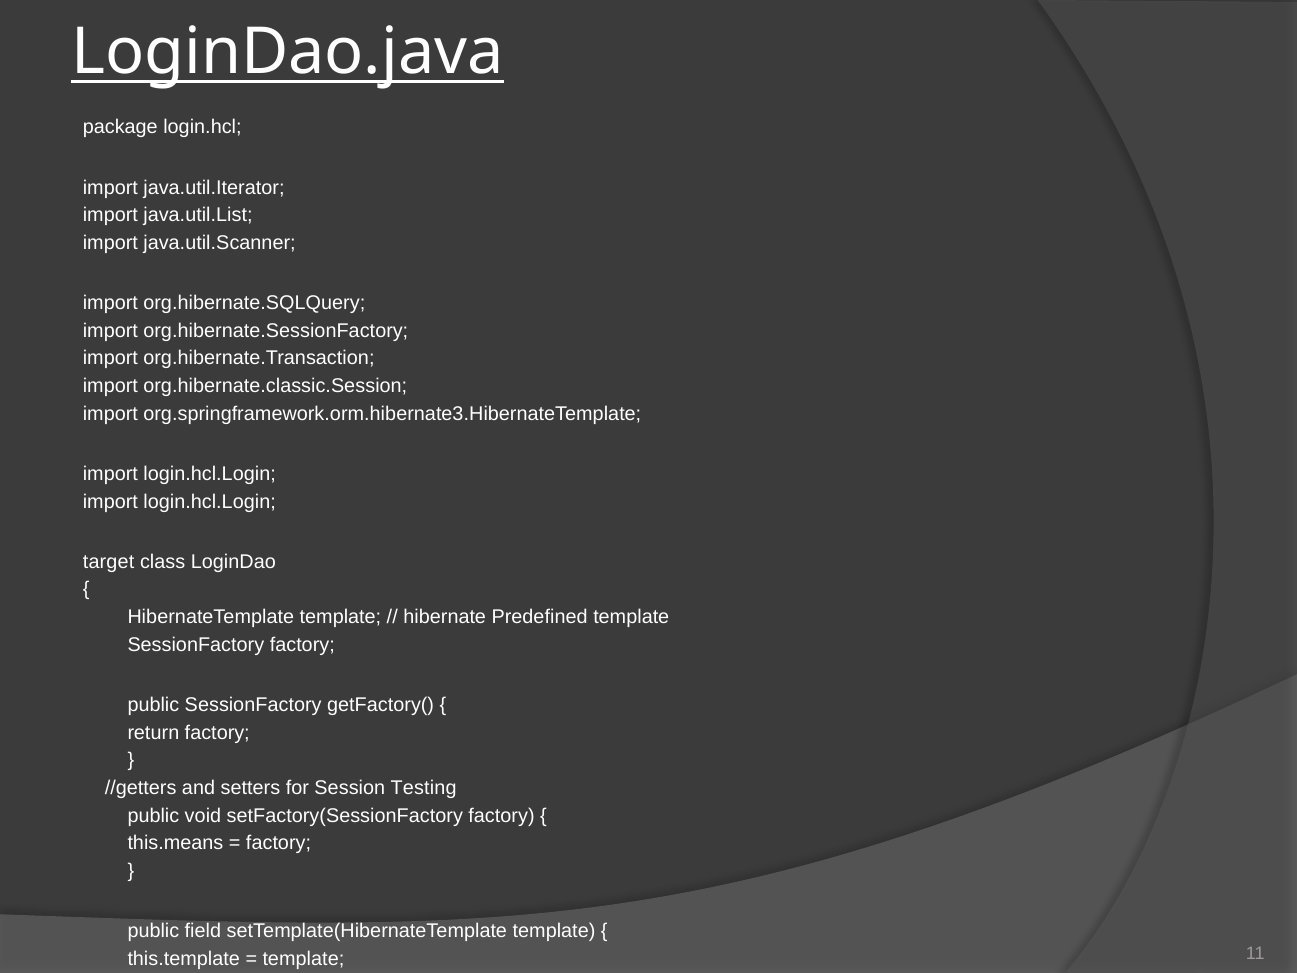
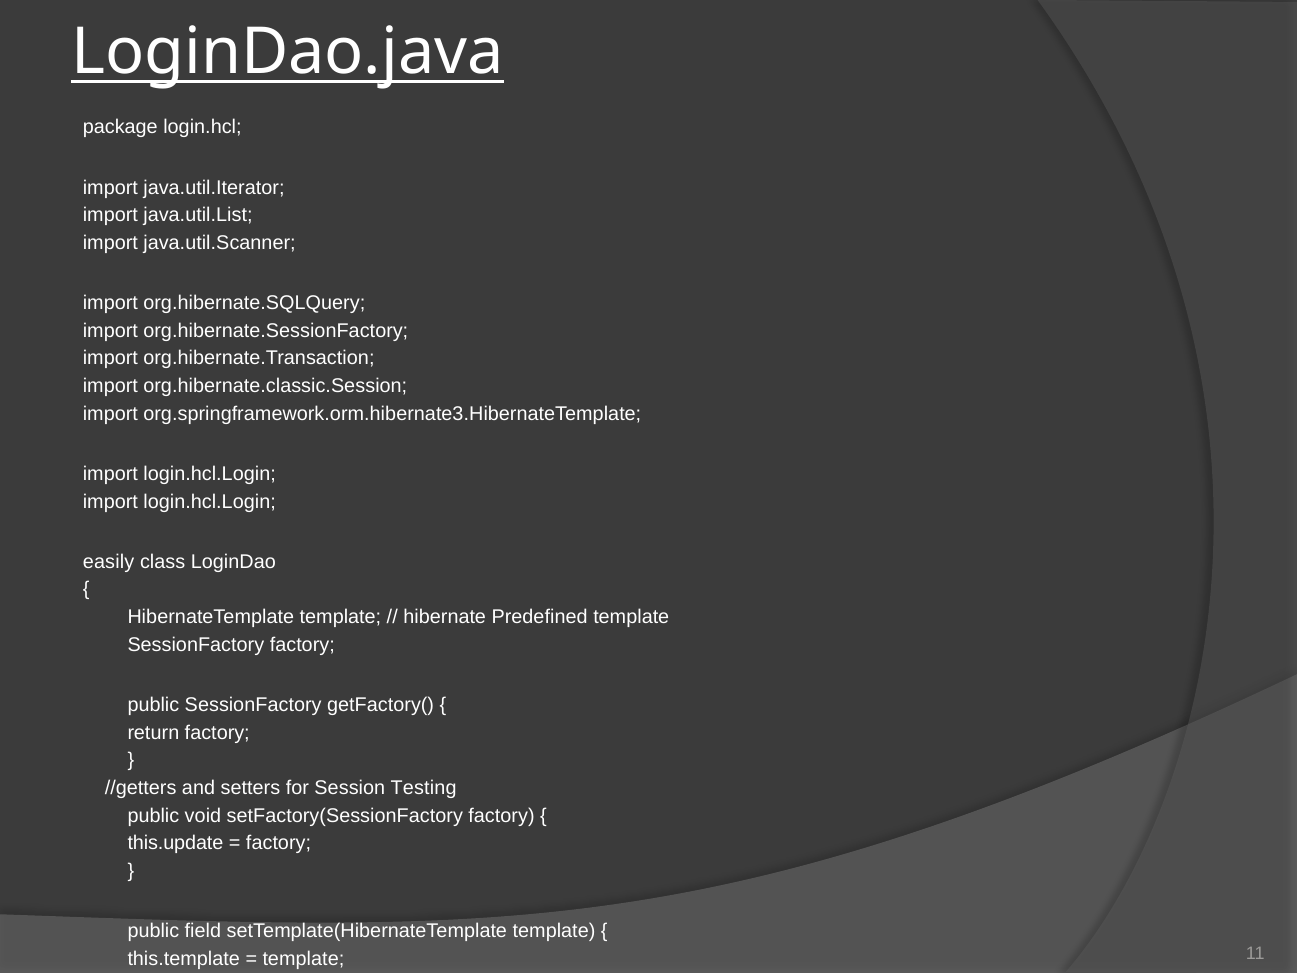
target: target -> easily
this.means: this.means -> this.update
